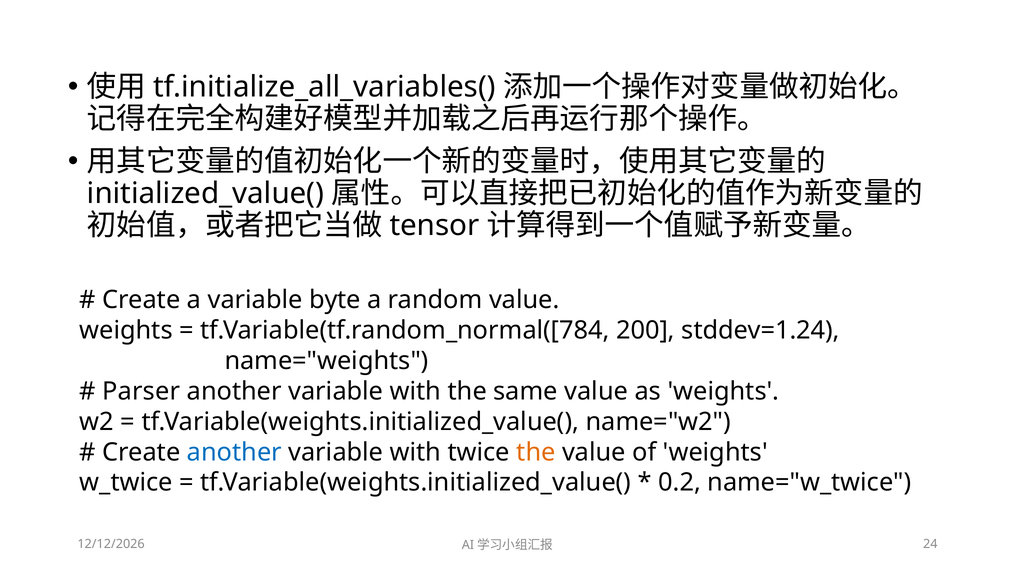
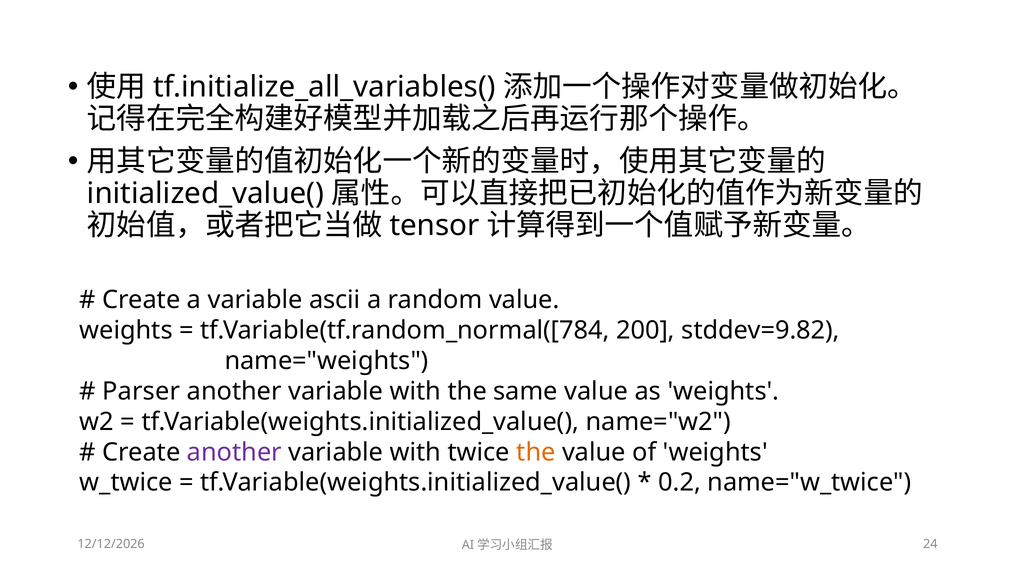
byte: byte -> ascii
stddev=1.24: stddev=1.24 -> stddev=9.82
another at (234, 452) colour: blue -> purple
